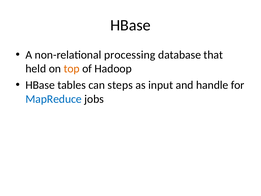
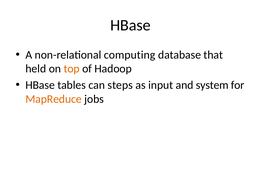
processing: processing -> computing
handle: handle -> system
MapReduce colour: blue -> orange
